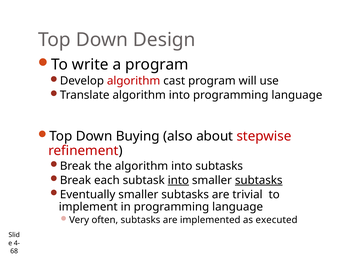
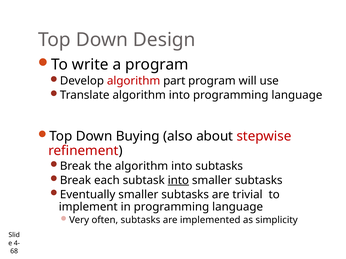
cast: cast -> part
subtasks at (259, 181) underline: present -> none
executed: executed -> simplicity
